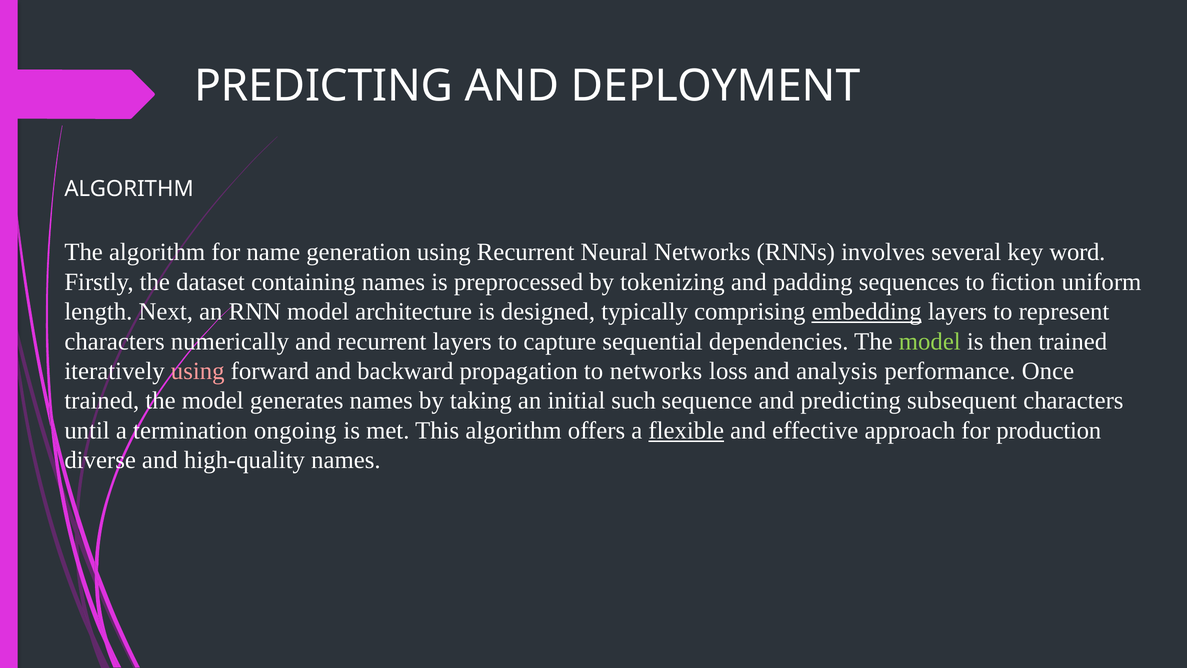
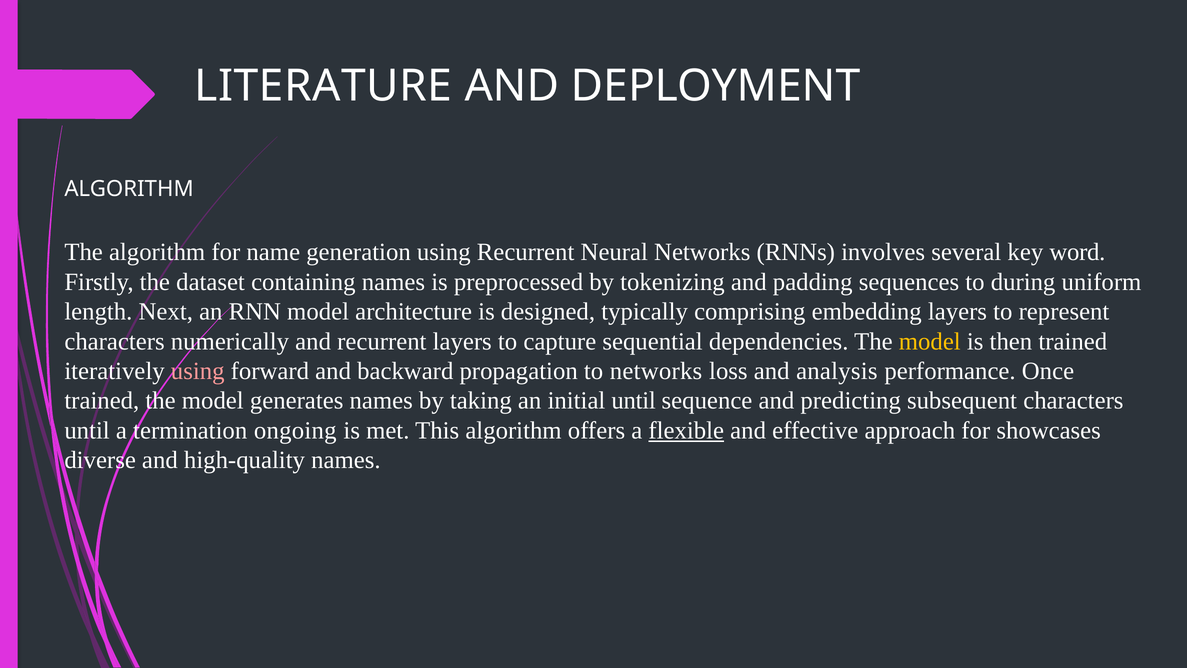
PREDICTING at (324, 86): PREDICTING -> LITERATURE
fiction: fiction -> during
embedding underline: present -> none
model at (930, 341) colour: light green -> yellow
initial such: such -> until
production: production -> showcases
